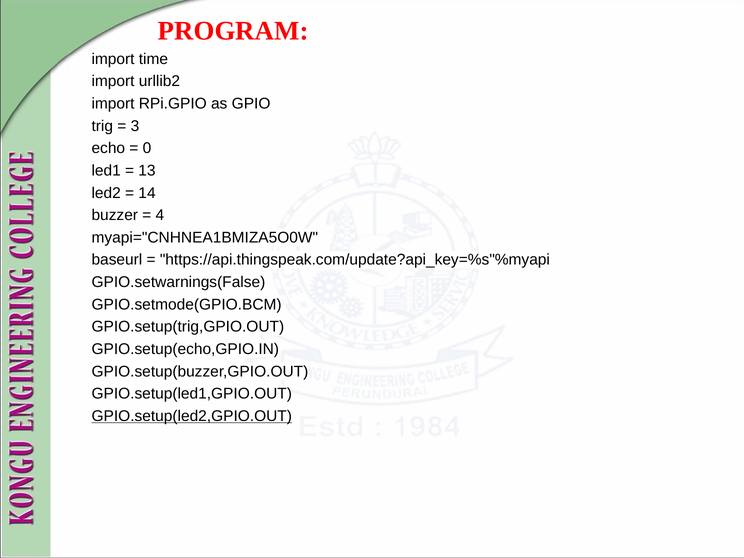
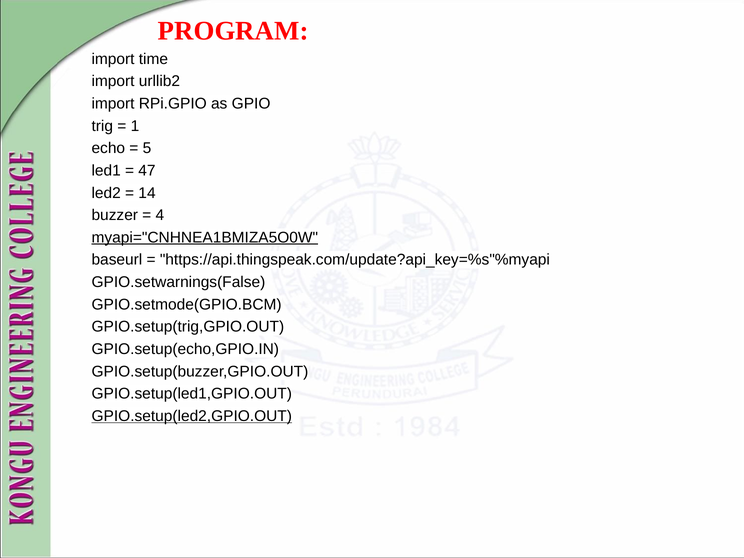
3: 3 -> 1
0: 0 -> 5
13: 13 -> 47
myapi="CNHNEA1BMIZA5O0W underline: none -> present
